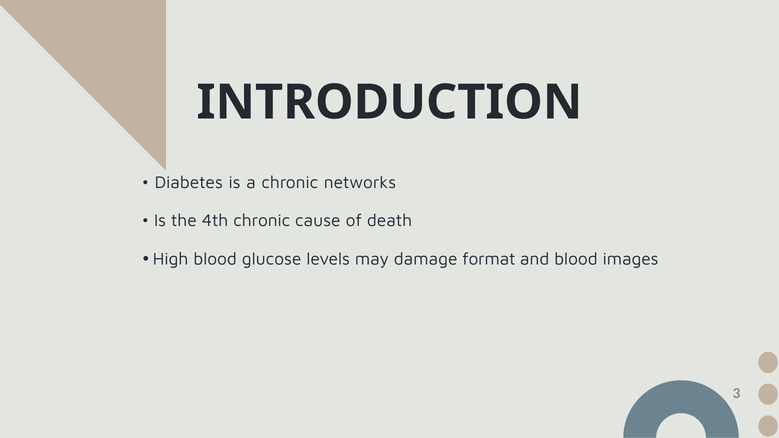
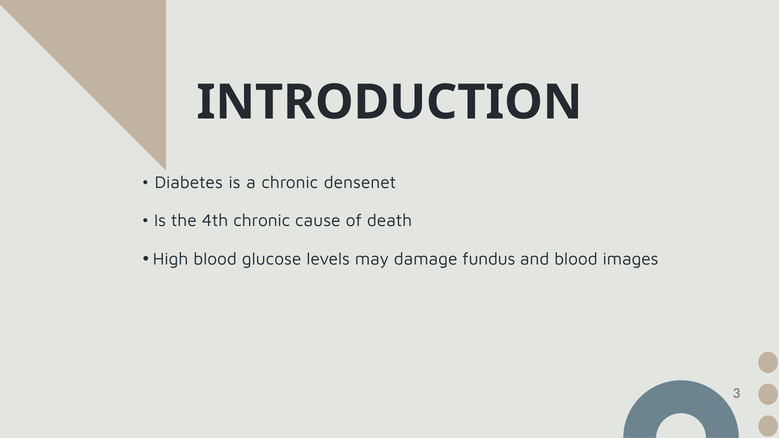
networks: networks -> densenet
format: format -> fundus
